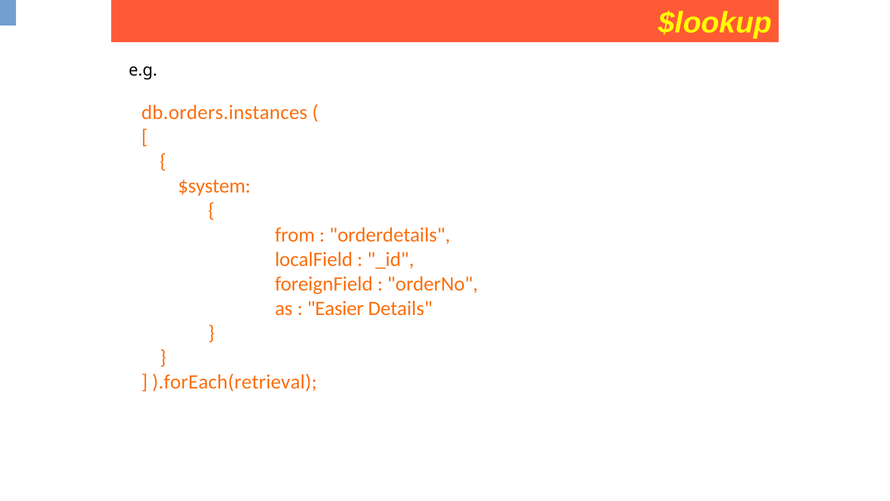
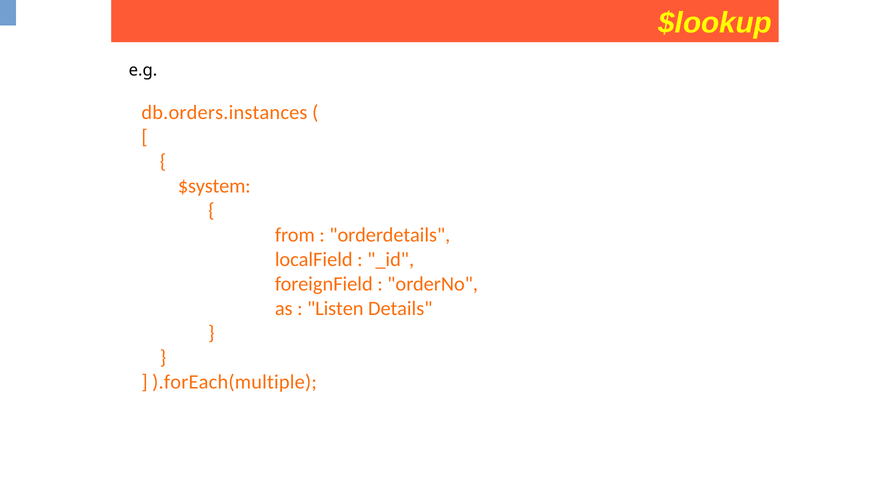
Easier: Easier -> Listen
).forEach(retrieval: ).forEach(retrieval -> ).forEach(multiple
